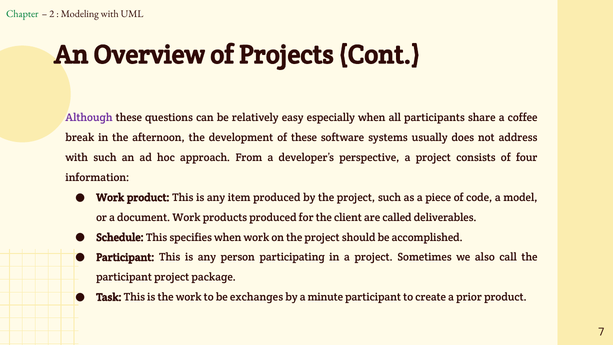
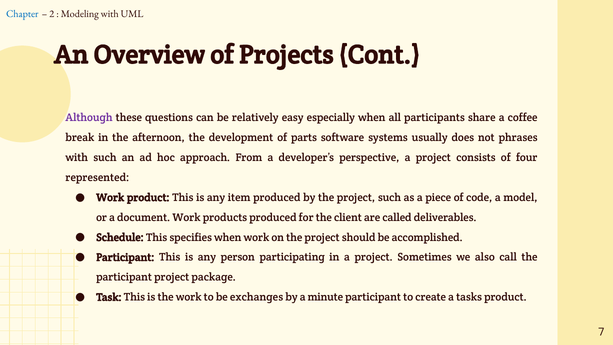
Chapter colour: green -> blue
of these: these -> parts
address: address -> phrases
information: information -> represented
prior: prior -> tasks
